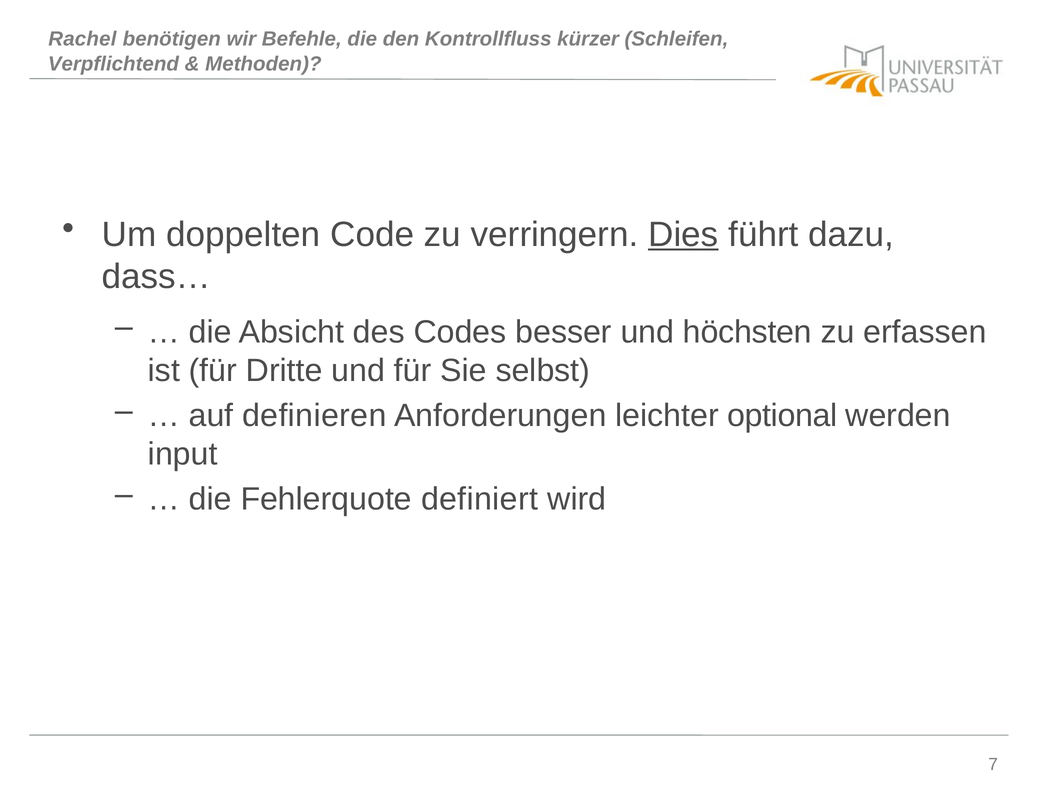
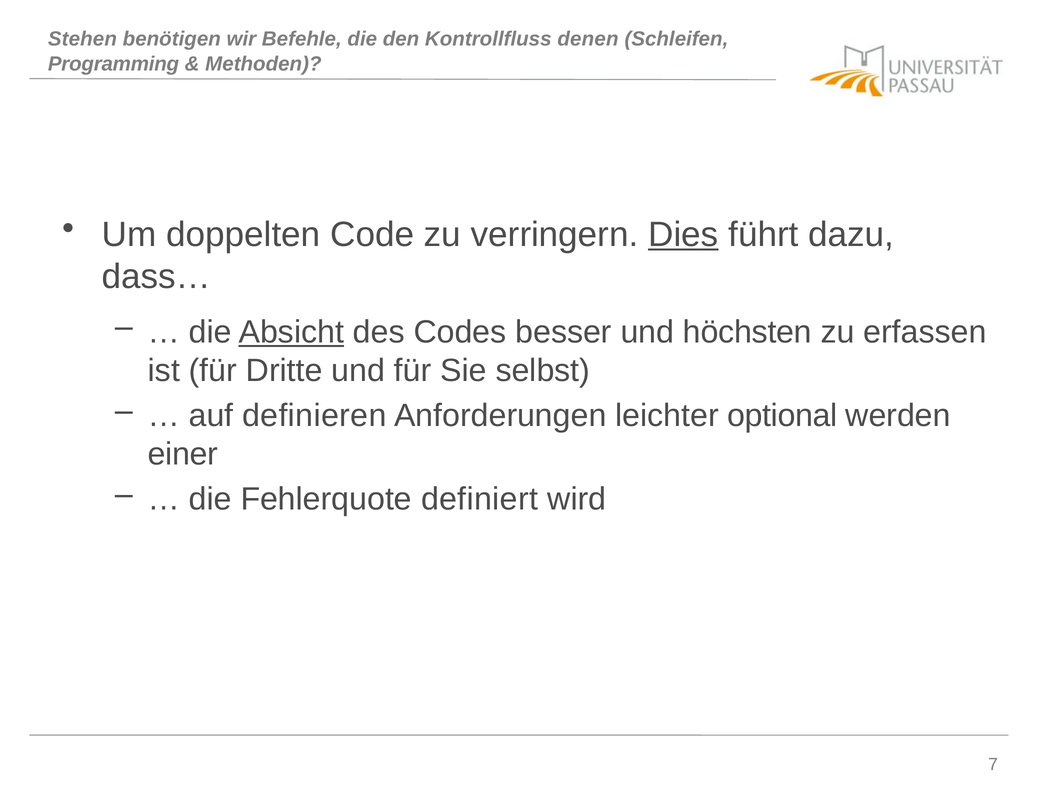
Rachel: Rachel -> Stehen
kürzer: kürzer -> denen
Verpflichtend: Verpflichtend -> Programming
Absicht underline: none -> present
input: input -> einer
